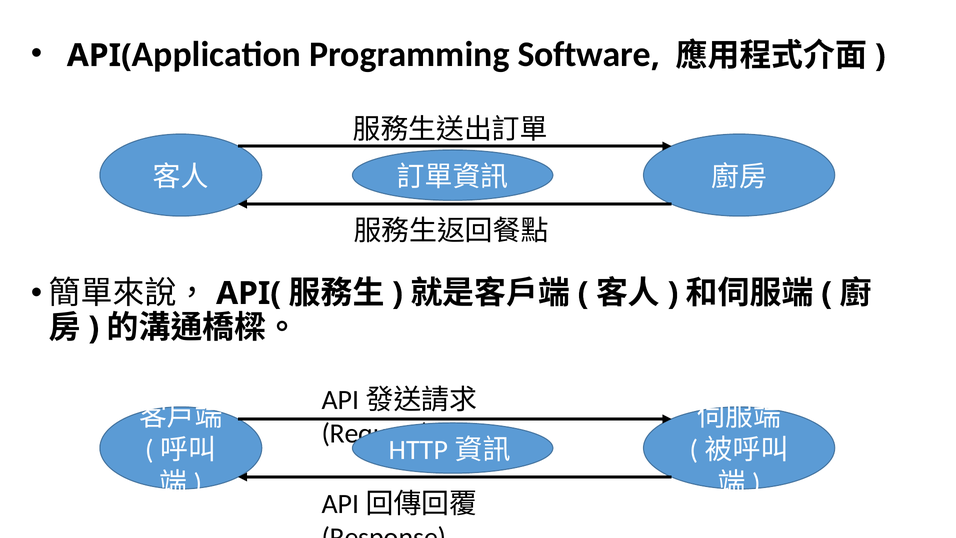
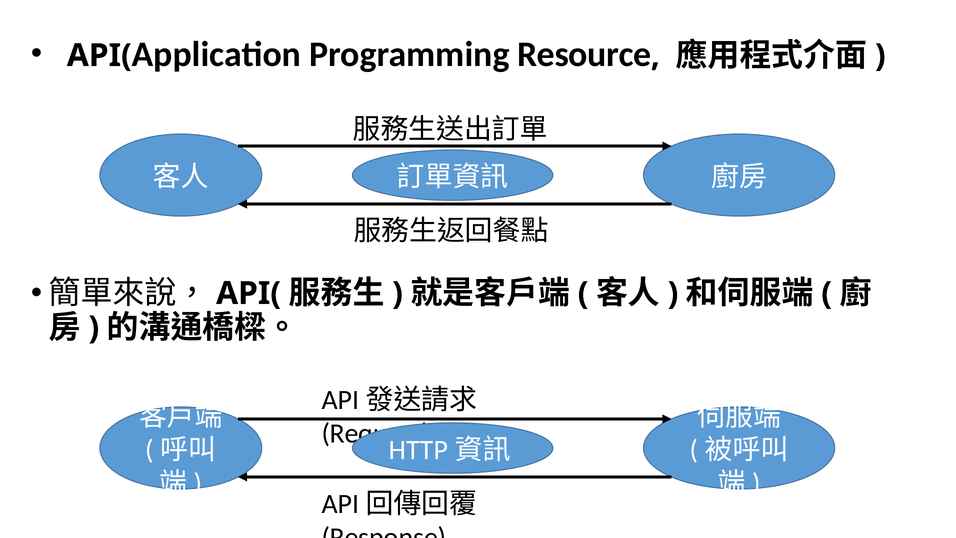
Software: Software -> Resource
